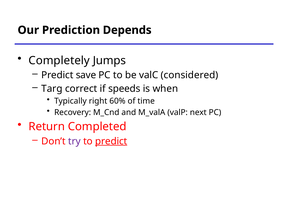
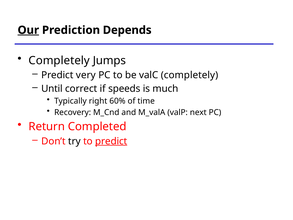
Our underline: none -> present
save: save -> very
valC considered: considered -> completely
Targ: Targ -> Until
when: when -> much
try colour: purple -> black
